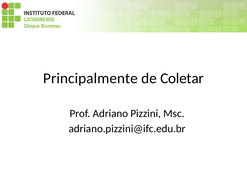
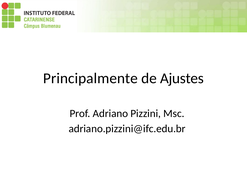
Coletar: Coletar -> Ajustes
